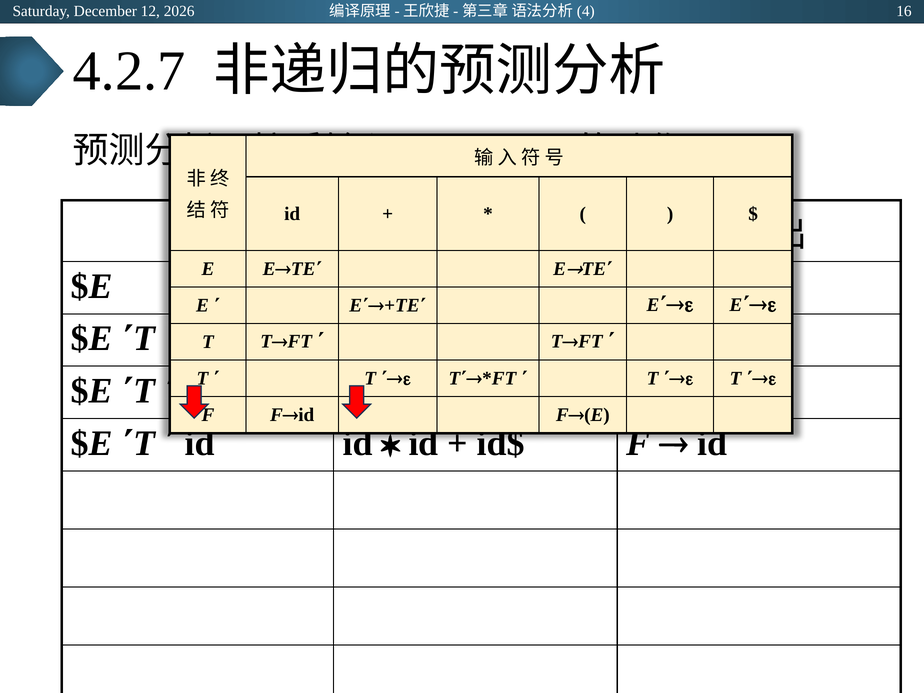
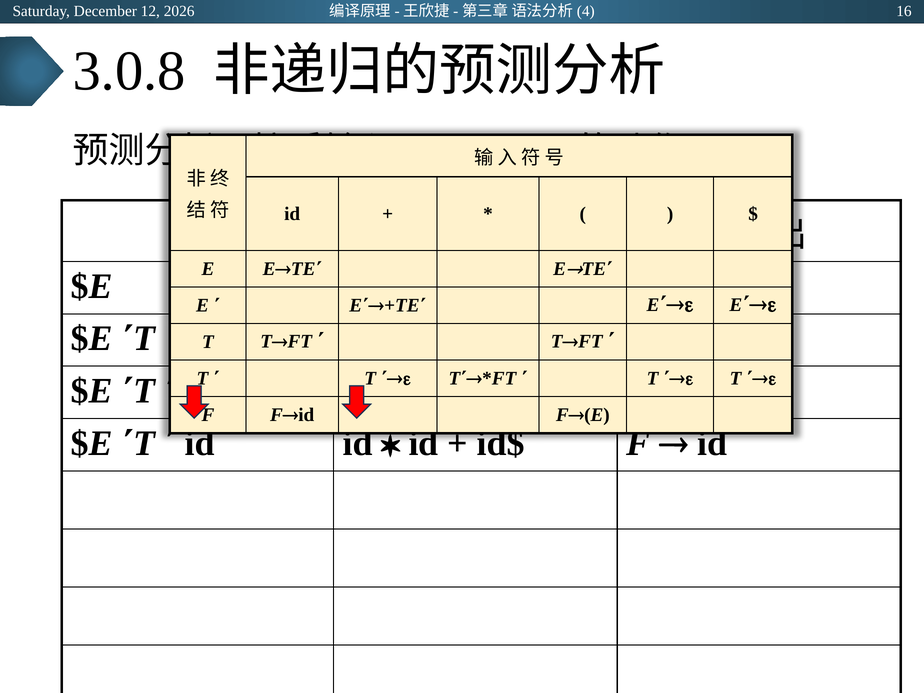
4.2.7: 4.2.7 -> 3.0.8
